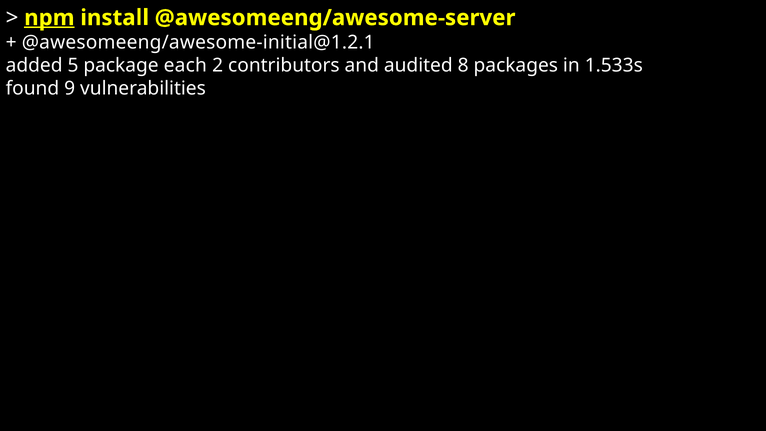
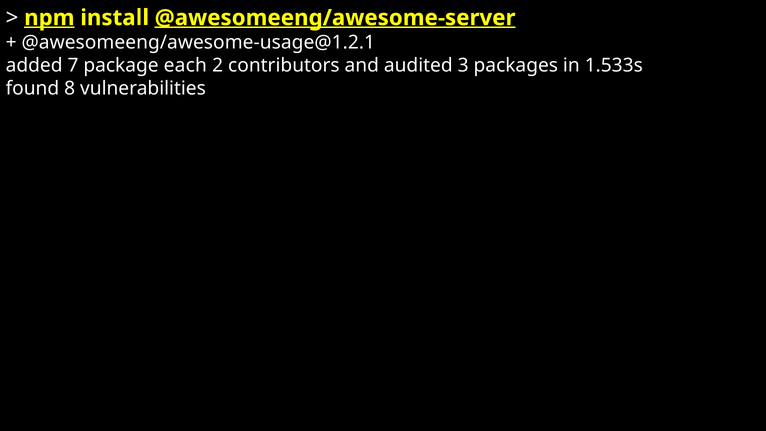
@awesomeeng/awesome-server underline: none -> present
@awesomeeng/awesome-initial@1.2.1: @awesomeeng/awesome-initial@1.2.1 -> @awesomeeng/awesome-usage@1.2.1
5: 5 -> 7
8: 8 -> 3
9: 9 -> 8
